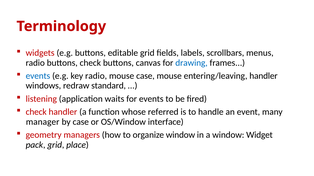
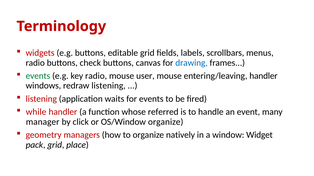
events at (38, 76) colour: blue -> green
mouse case: case -> user
redraw standard: standard -> listening
check at (36, 112): check -> while
by case: case -> click
OS/Window interface: interface -> organize
organize window: window -> natively
